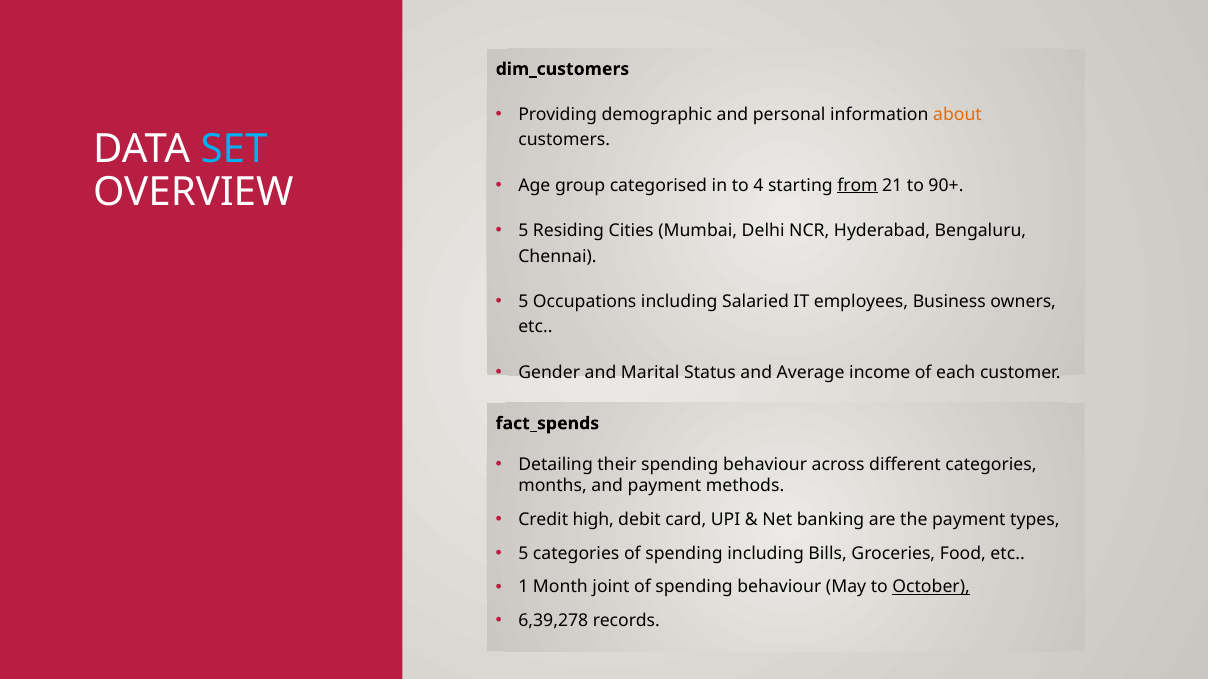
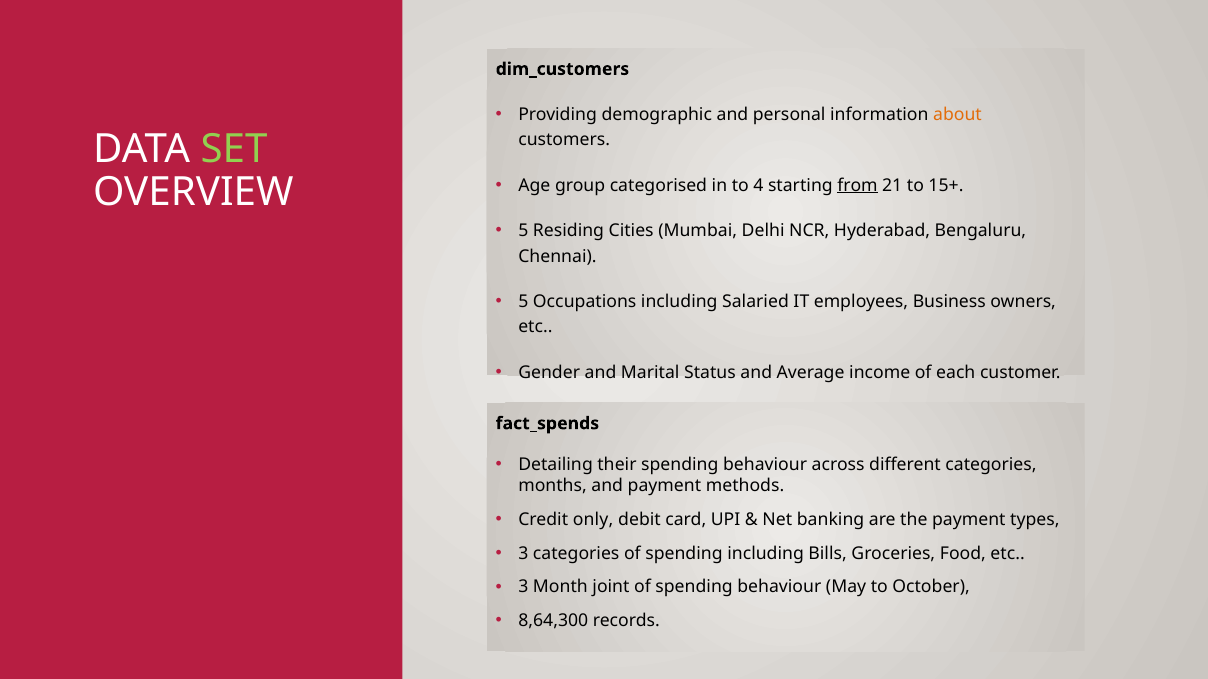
SET colour: light blue -> light green
90+: 90+ -> 15+
high: high -> only
5 at (523, 554): 5 -> 3
1 at (523, 588): 1 -> 3
October underline: present -> none
6,39,278: 6,39,278 -> 8,64,300
